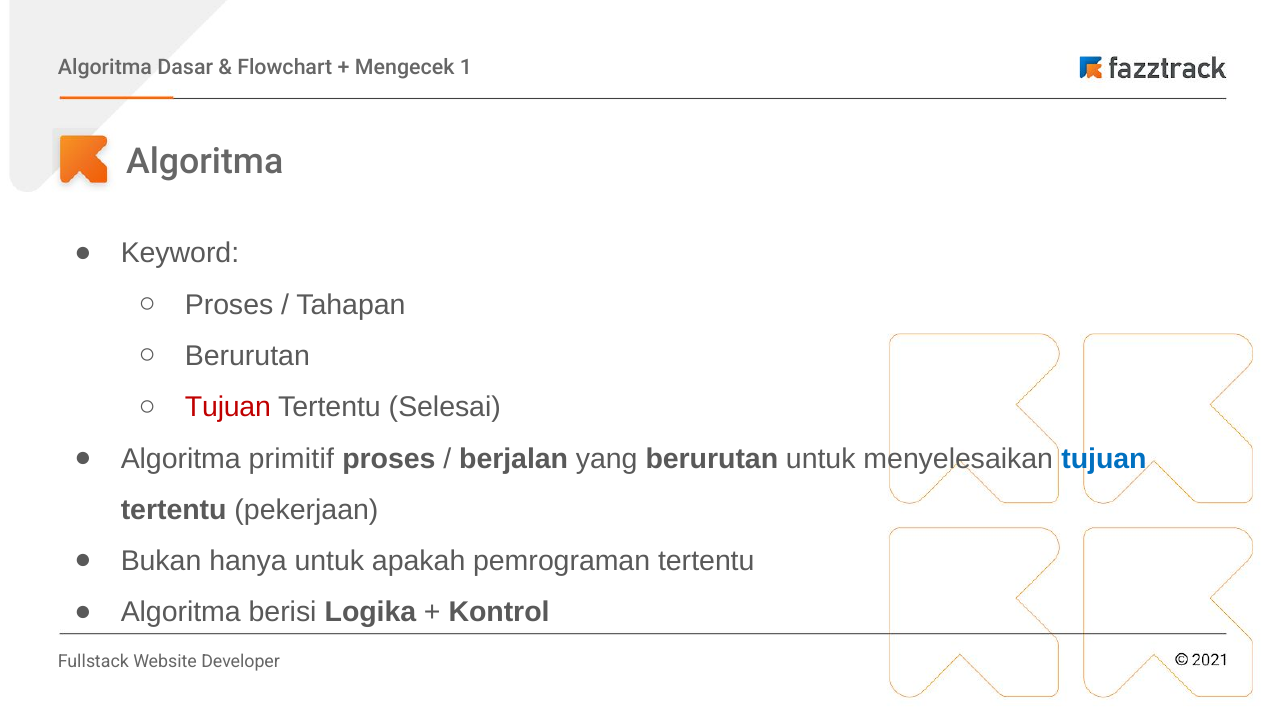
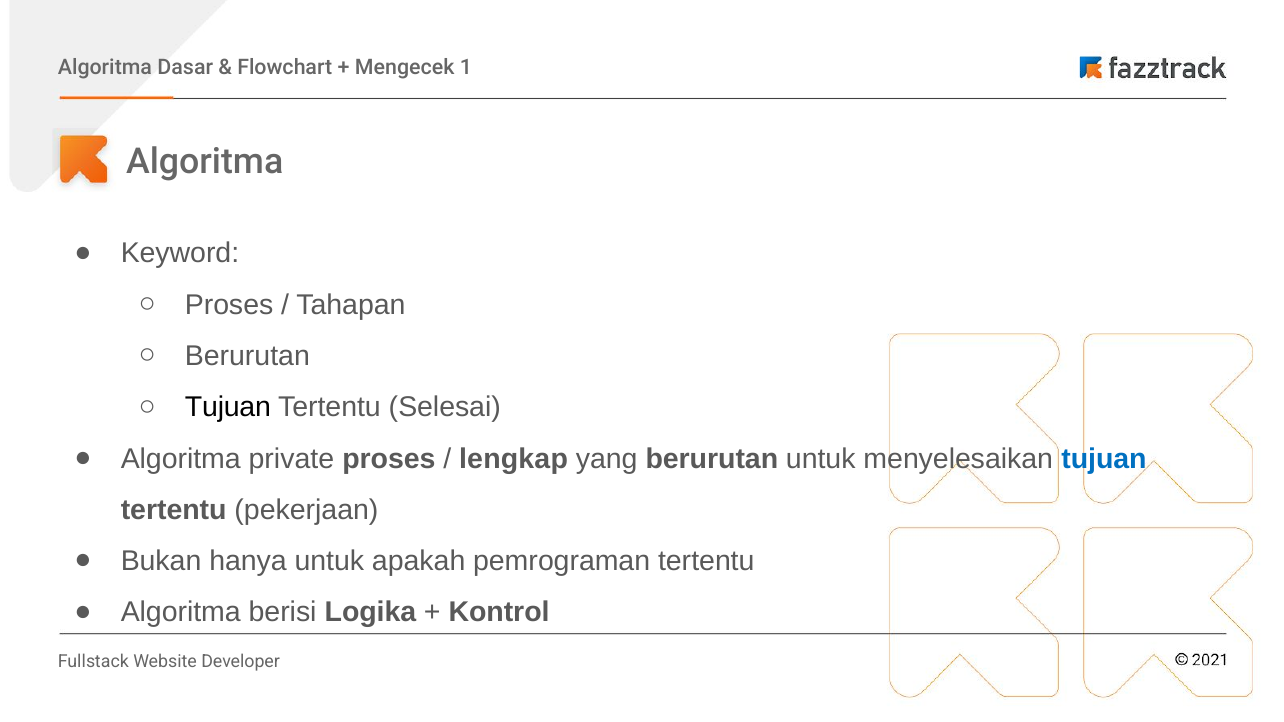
Tujuan at (228, 408) colour: red -> black
primitif: primitif -> private
berjalan: berjalan -> lengkap
